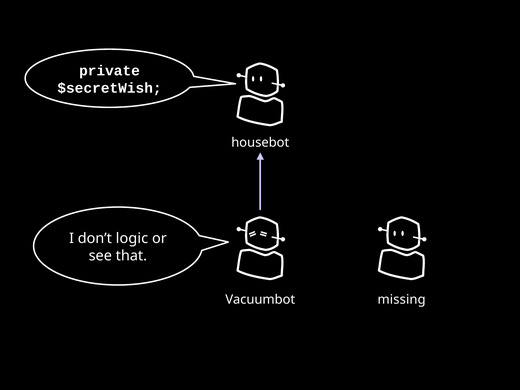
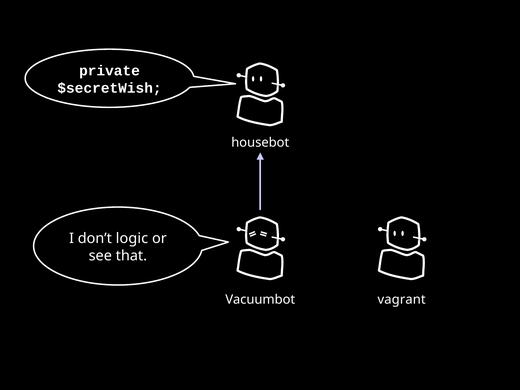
missing: missing -> vagrant
